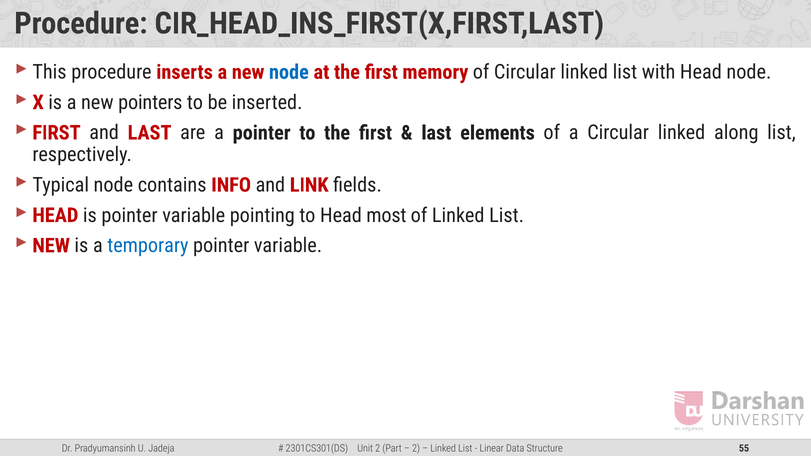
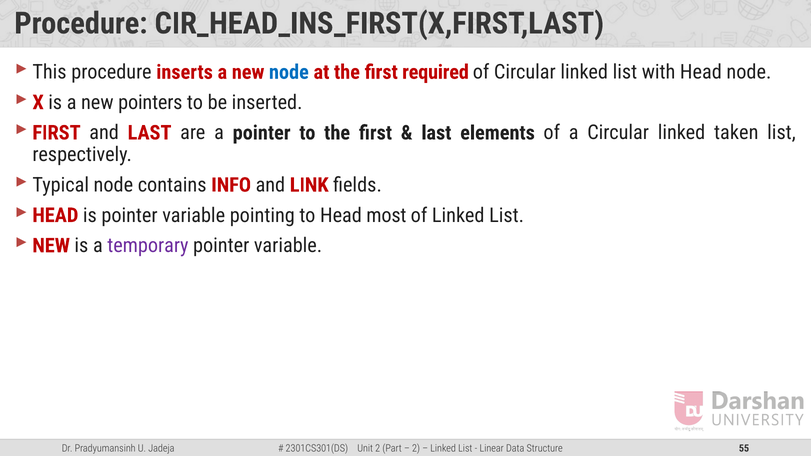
memory: memory -> required
along: along -> taken
temporary colour: blue -> purple
